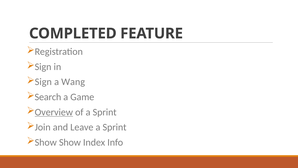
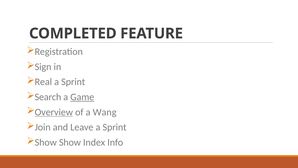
Sign at (43, 82): Sign -> Real
Wang at (73, 82): Wang -> Sprint
Game underline: none -> present
of a Sprint: Sprint -> Wang
